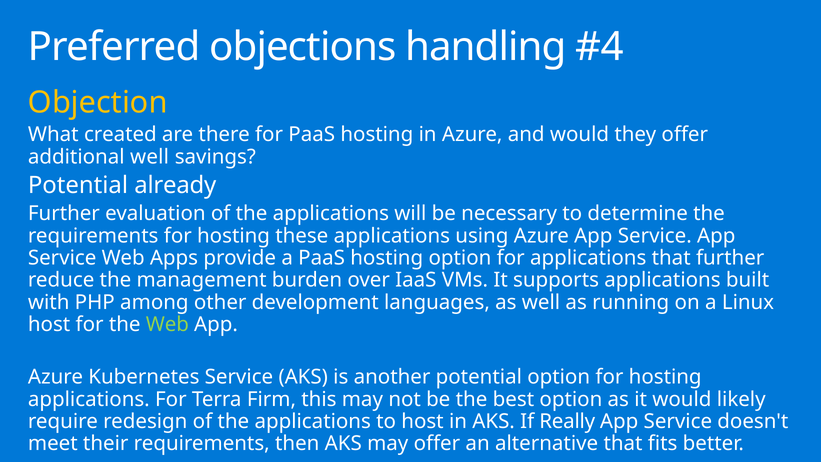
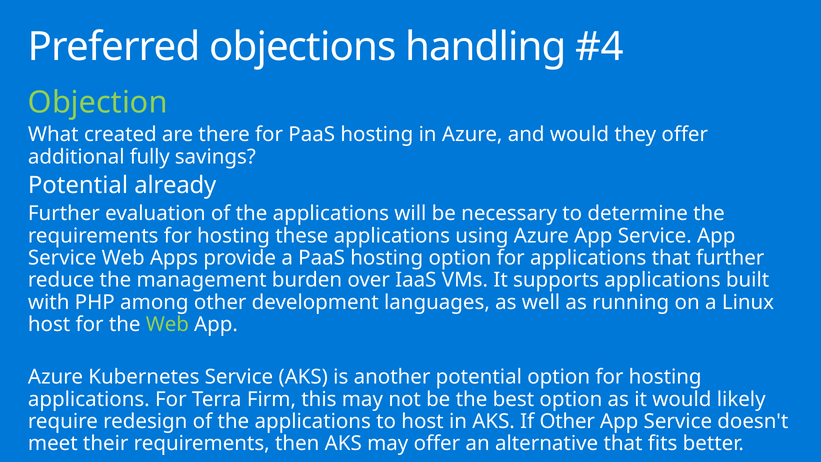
Objection colour: yellow -> light green
additional well: well -> fully
If Really: Really -> Other
